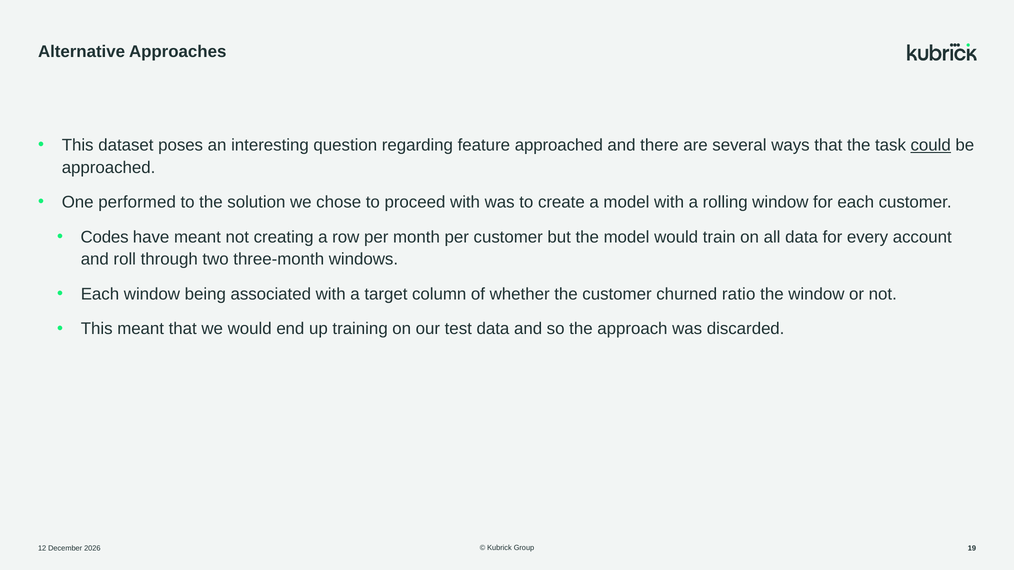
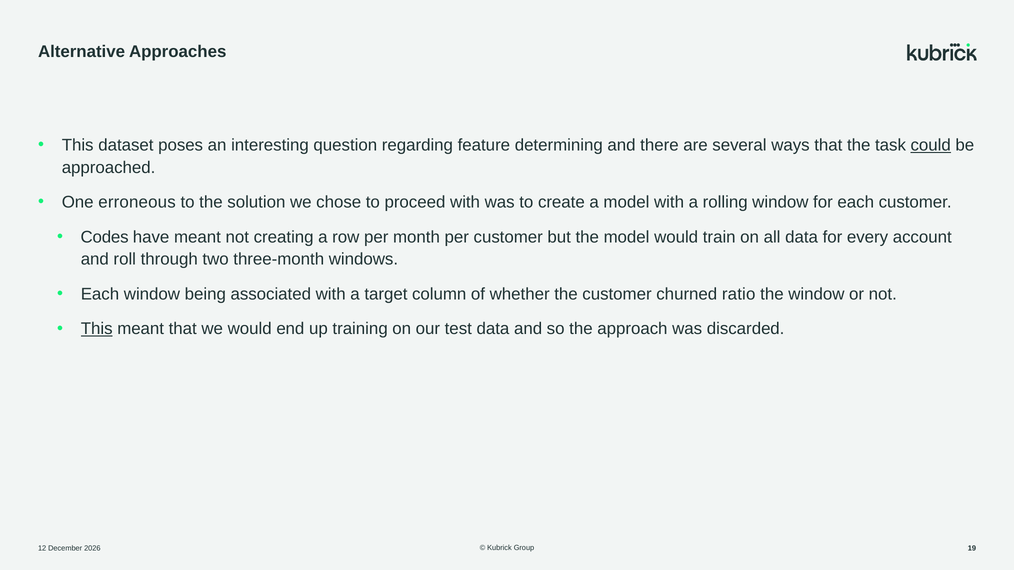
feature approached: approached -> determining
performed: performed -> erroneous
This at (97, 329) underline: none -> present
